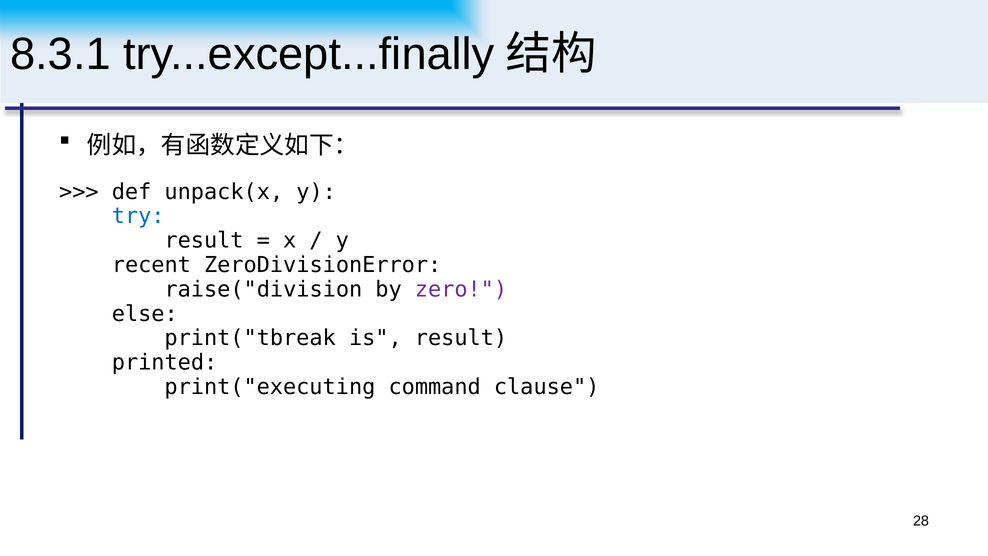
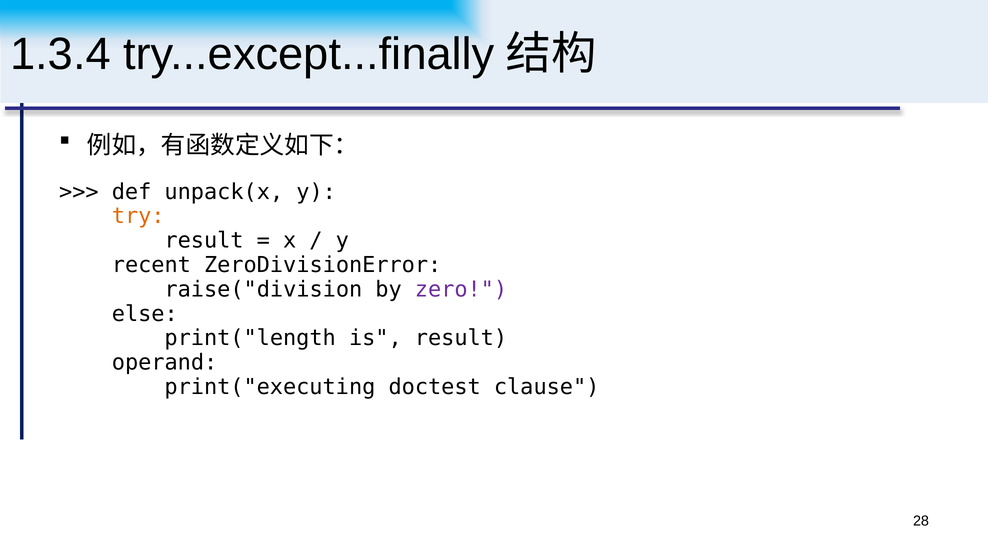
8.3.1: 8.3.1 -> 1.3.4
try colour: blue -> orange
print("tbreak: print("tbreak -> print("length
printed: printed -> operand
command: command -> doctest
